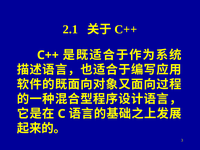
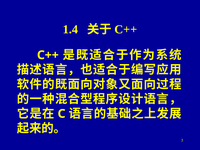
2.1: 2.1 -> 1.4
